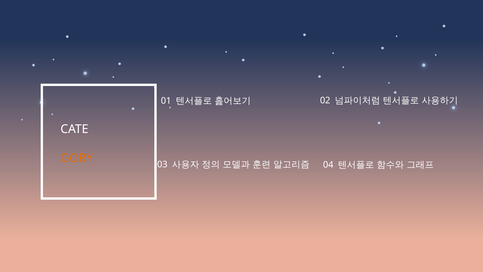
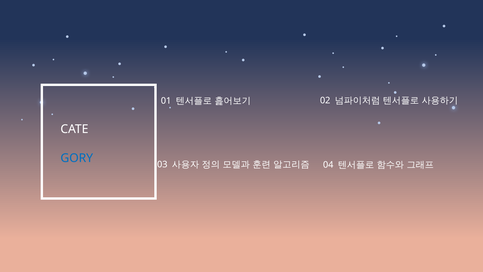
GORY colour: orange -> blue
